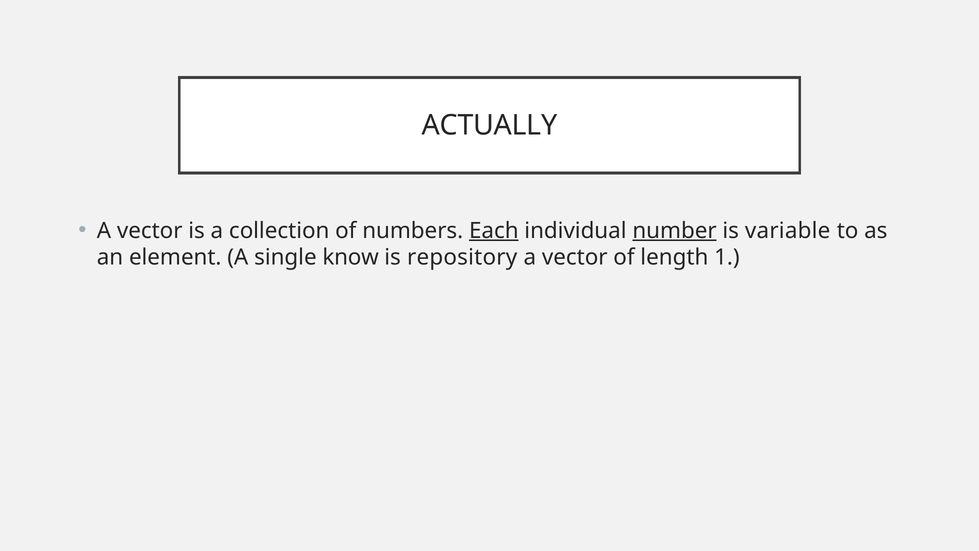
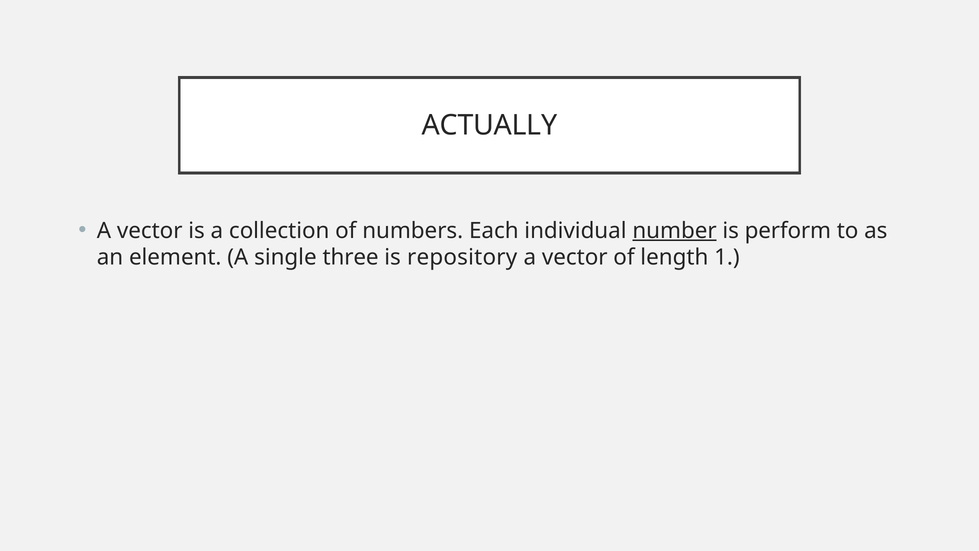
Each underline: present -> none
variable: variable -> perform
know: know -> three
